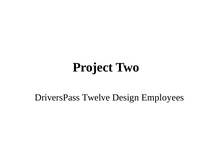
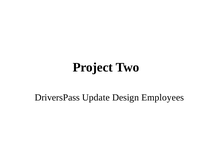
Twelve: Twelve -> Update
